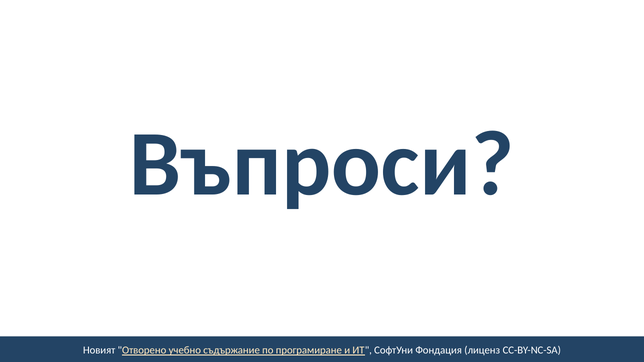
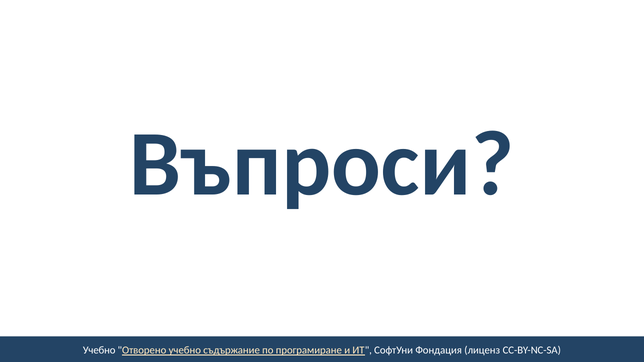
Новият at (99, 351): Новият -> Учебно
